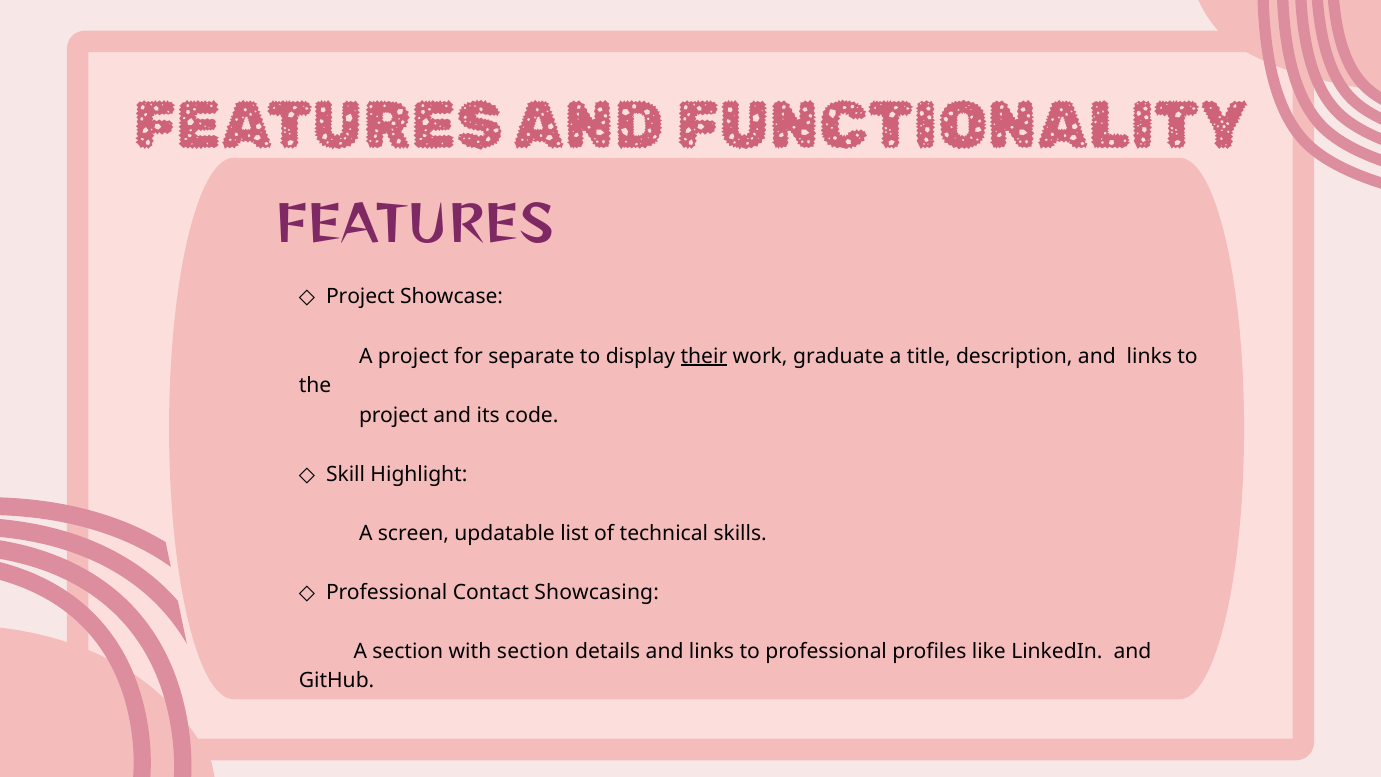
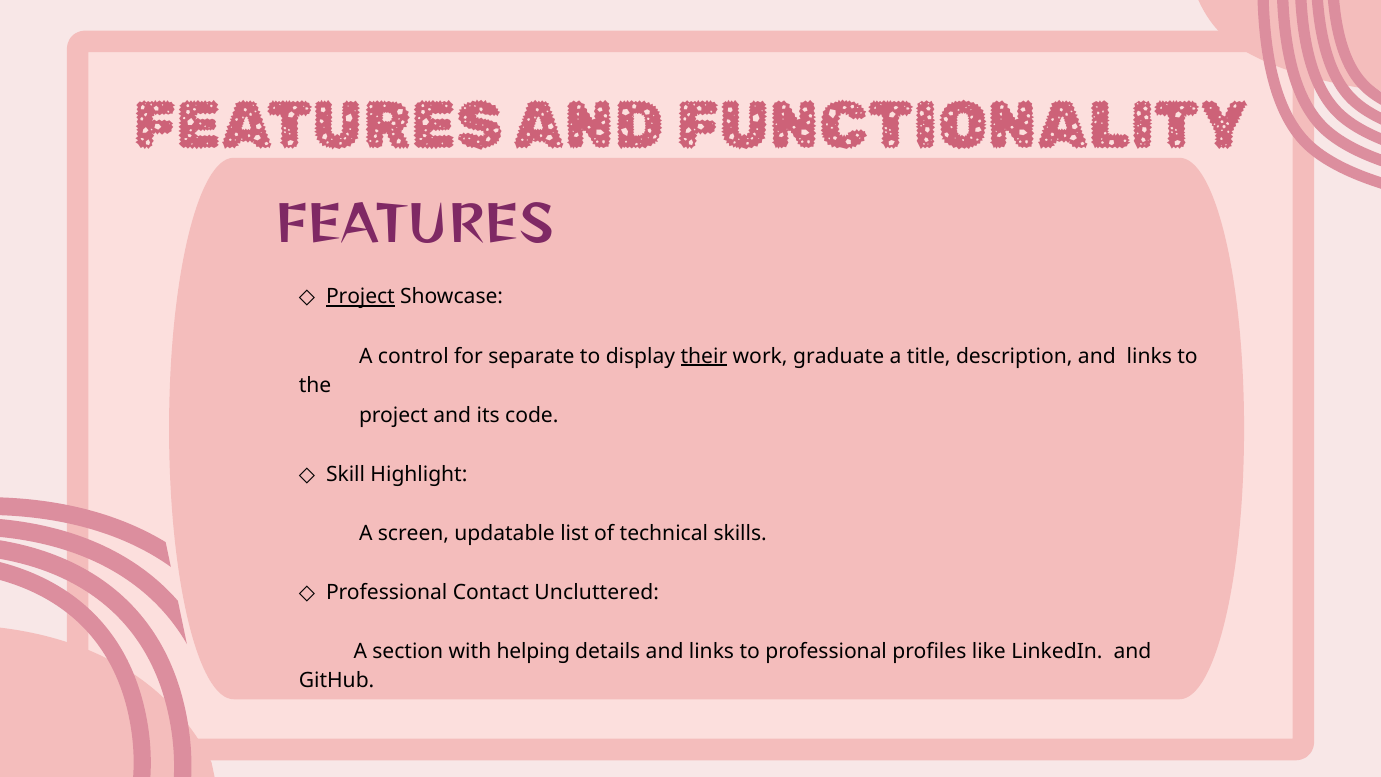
Project at (360, 297) underline: none -> present
A project: project -> control
Showcasing: Showcasing -> Uncluttered
with section: section -> helping
